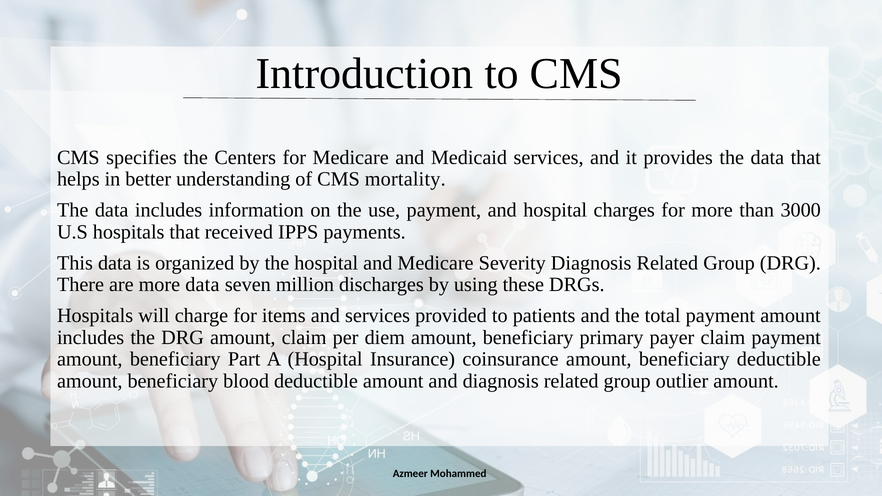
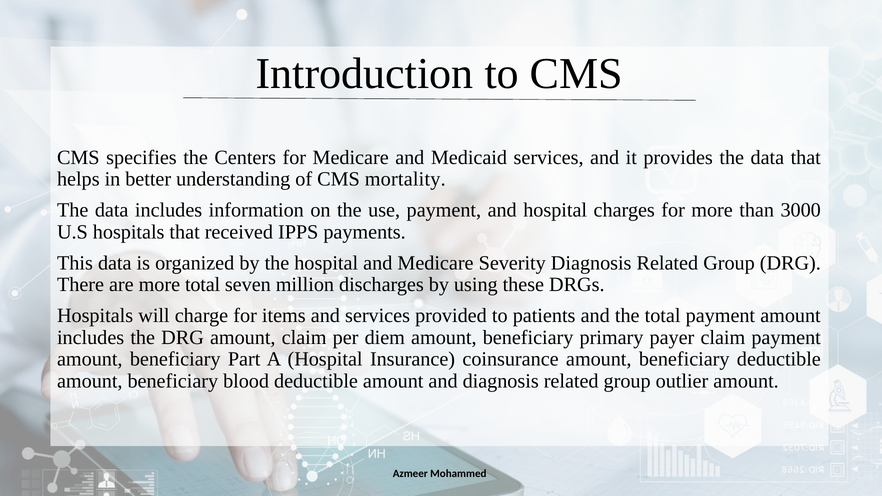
more data: data -> total
